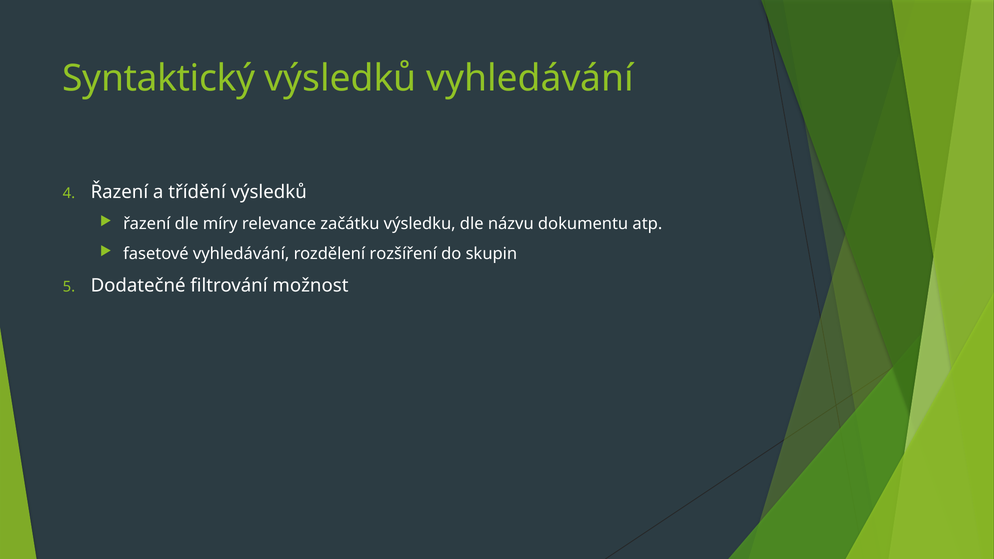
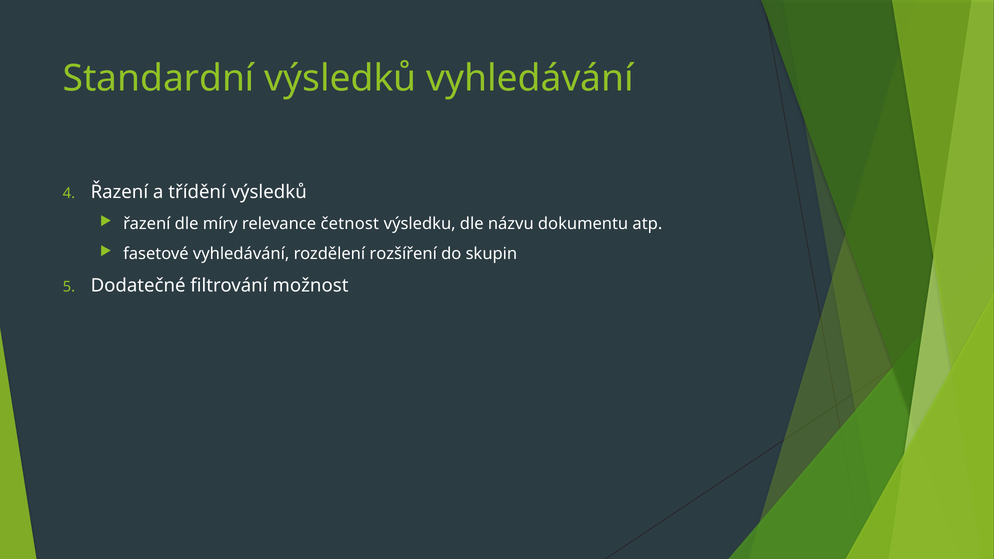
Syntaktický: Syntaktický -> Standardní
začátku: začátku -> četnost
